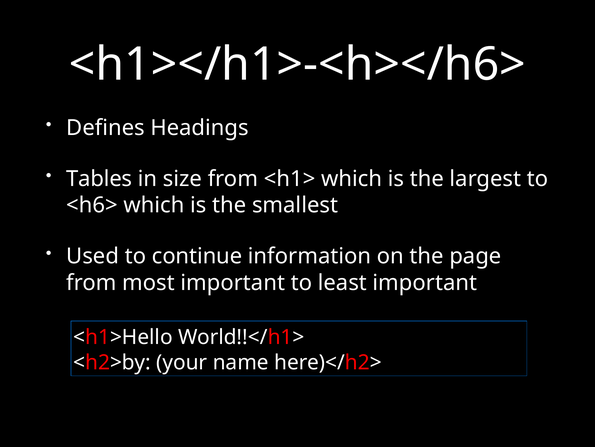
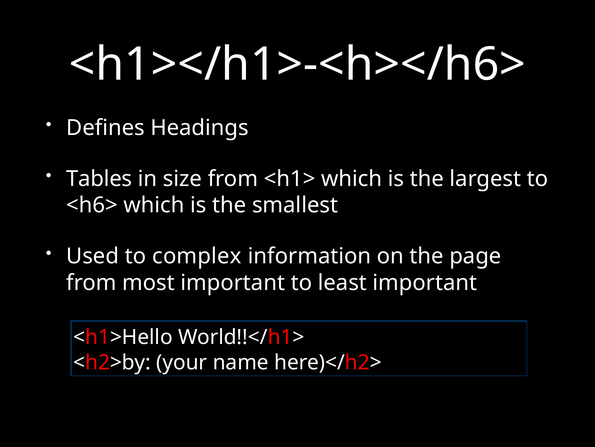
continue: continue -> complex
